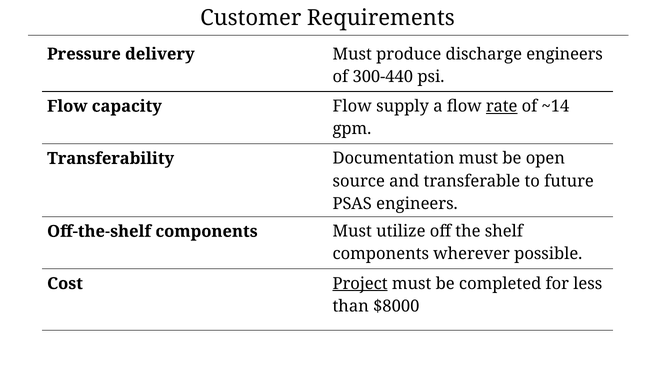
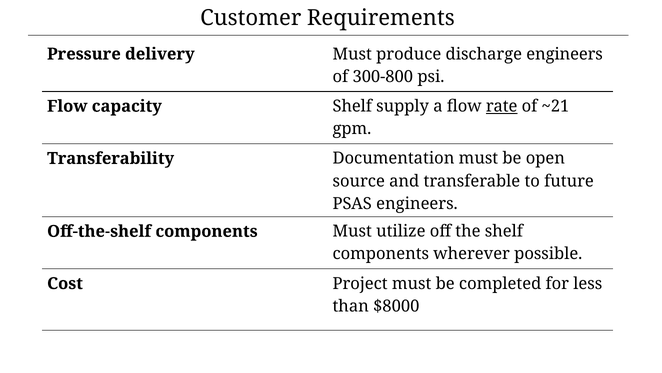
300-440: 300-440 -> 300-800
capacity Flow: Flow -> Shelf
~14: ~14 -> ~21
Project underline: present -> none
